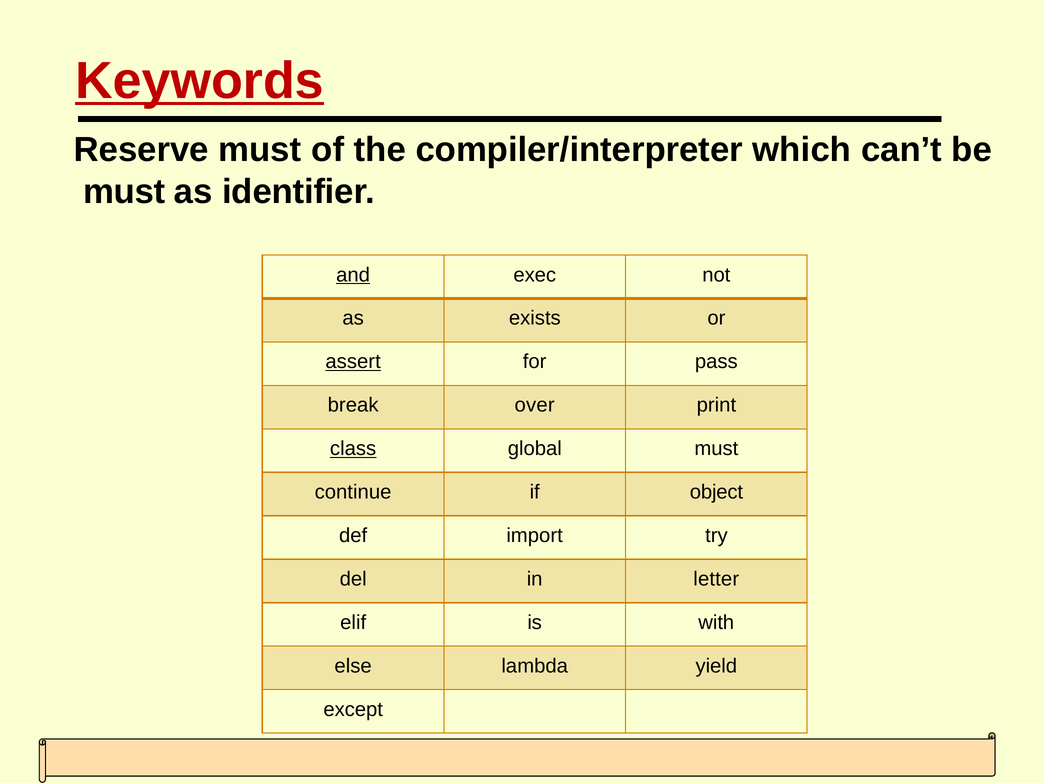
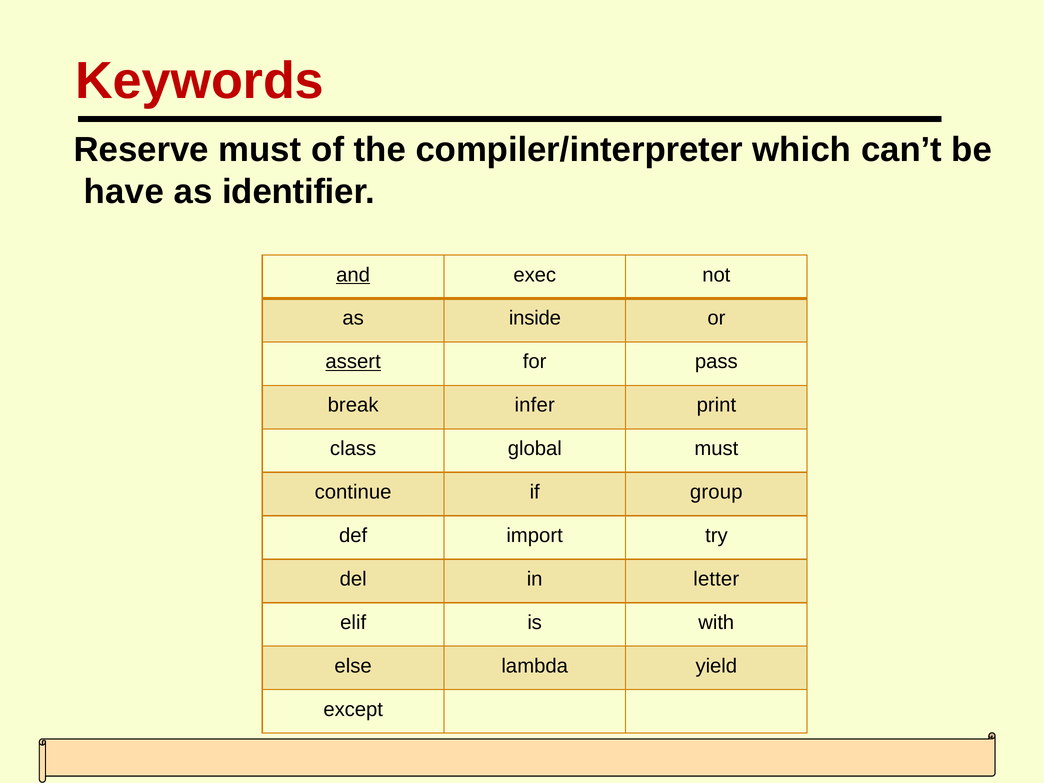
Keywords underline: present -> none
must at (124, 192): must -> have
exists: exists -> inside
over: over -> infer
class underline: present -> none
object: object -> group
